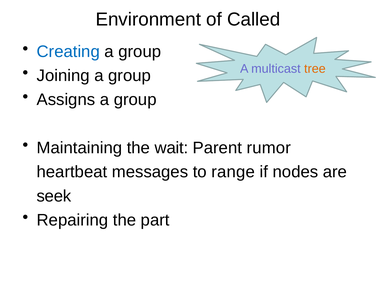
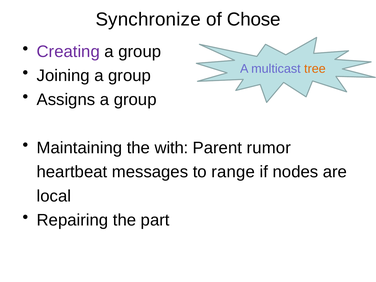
Environment: Environment -> Synchronize
Called: Called -> Chose
Creating colour: blue -> purple
wait: wait -> with
seek: seek -> local
